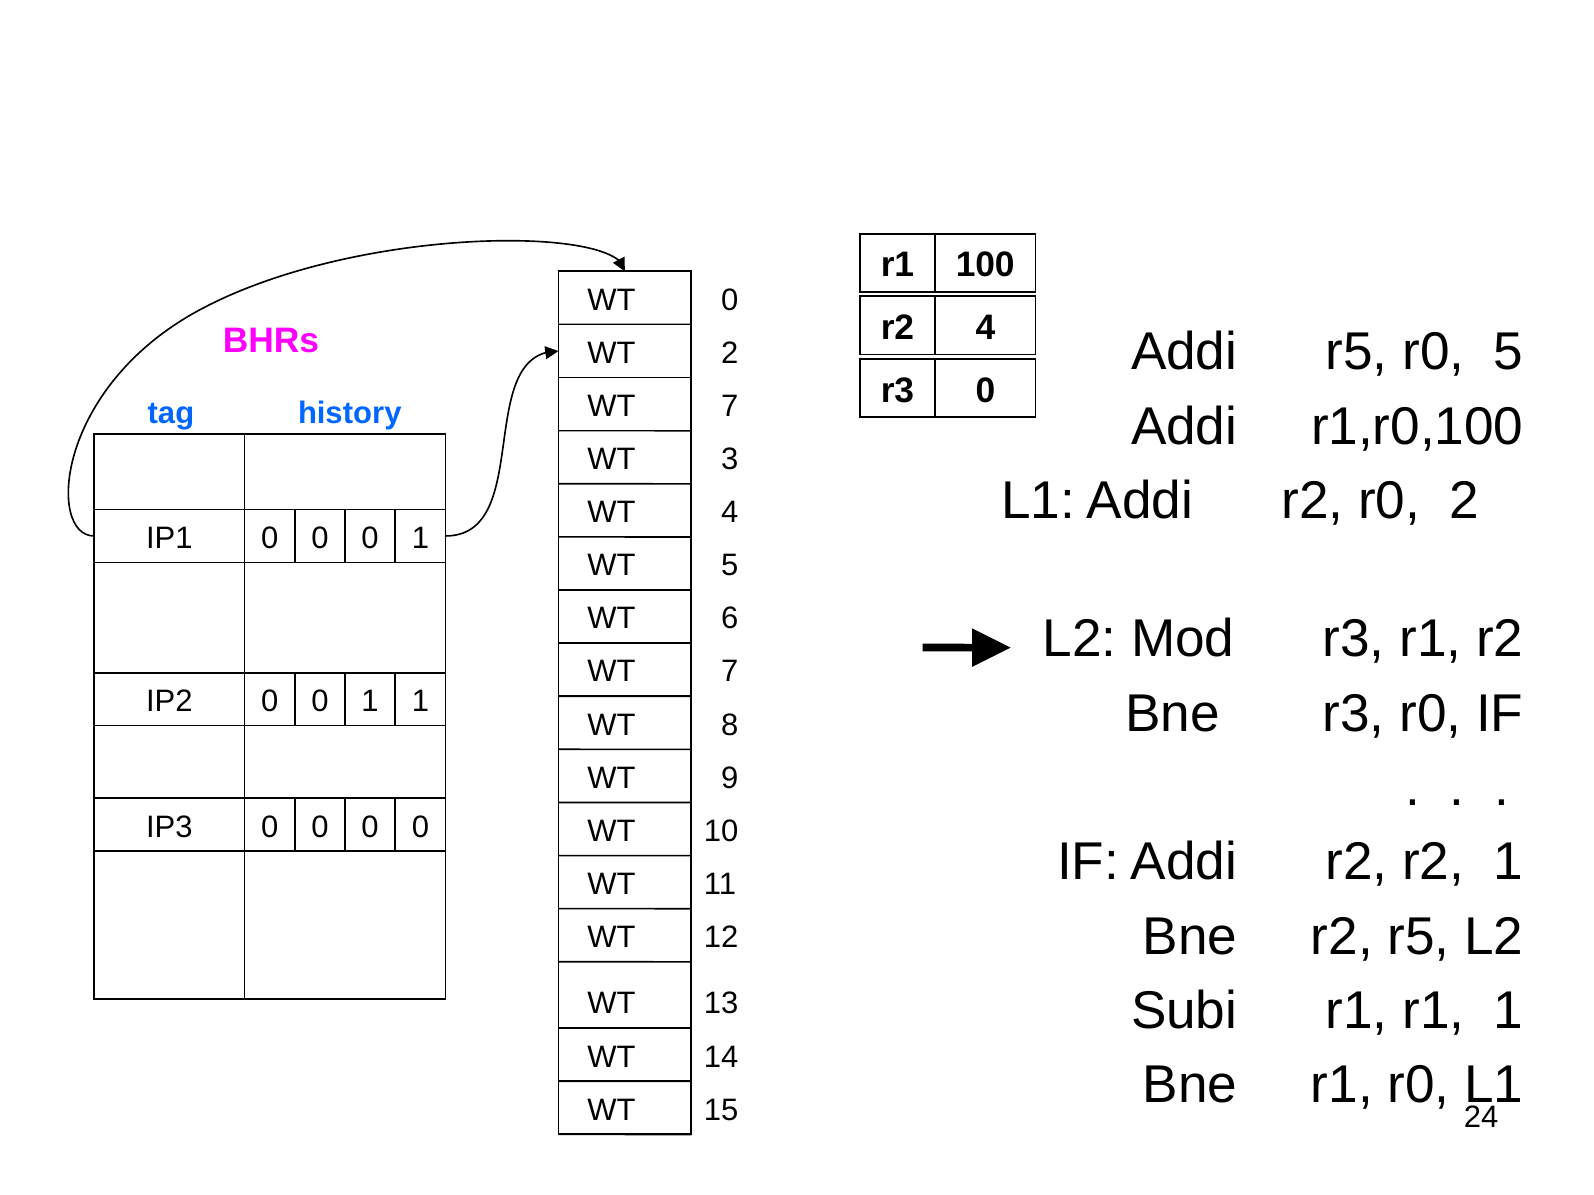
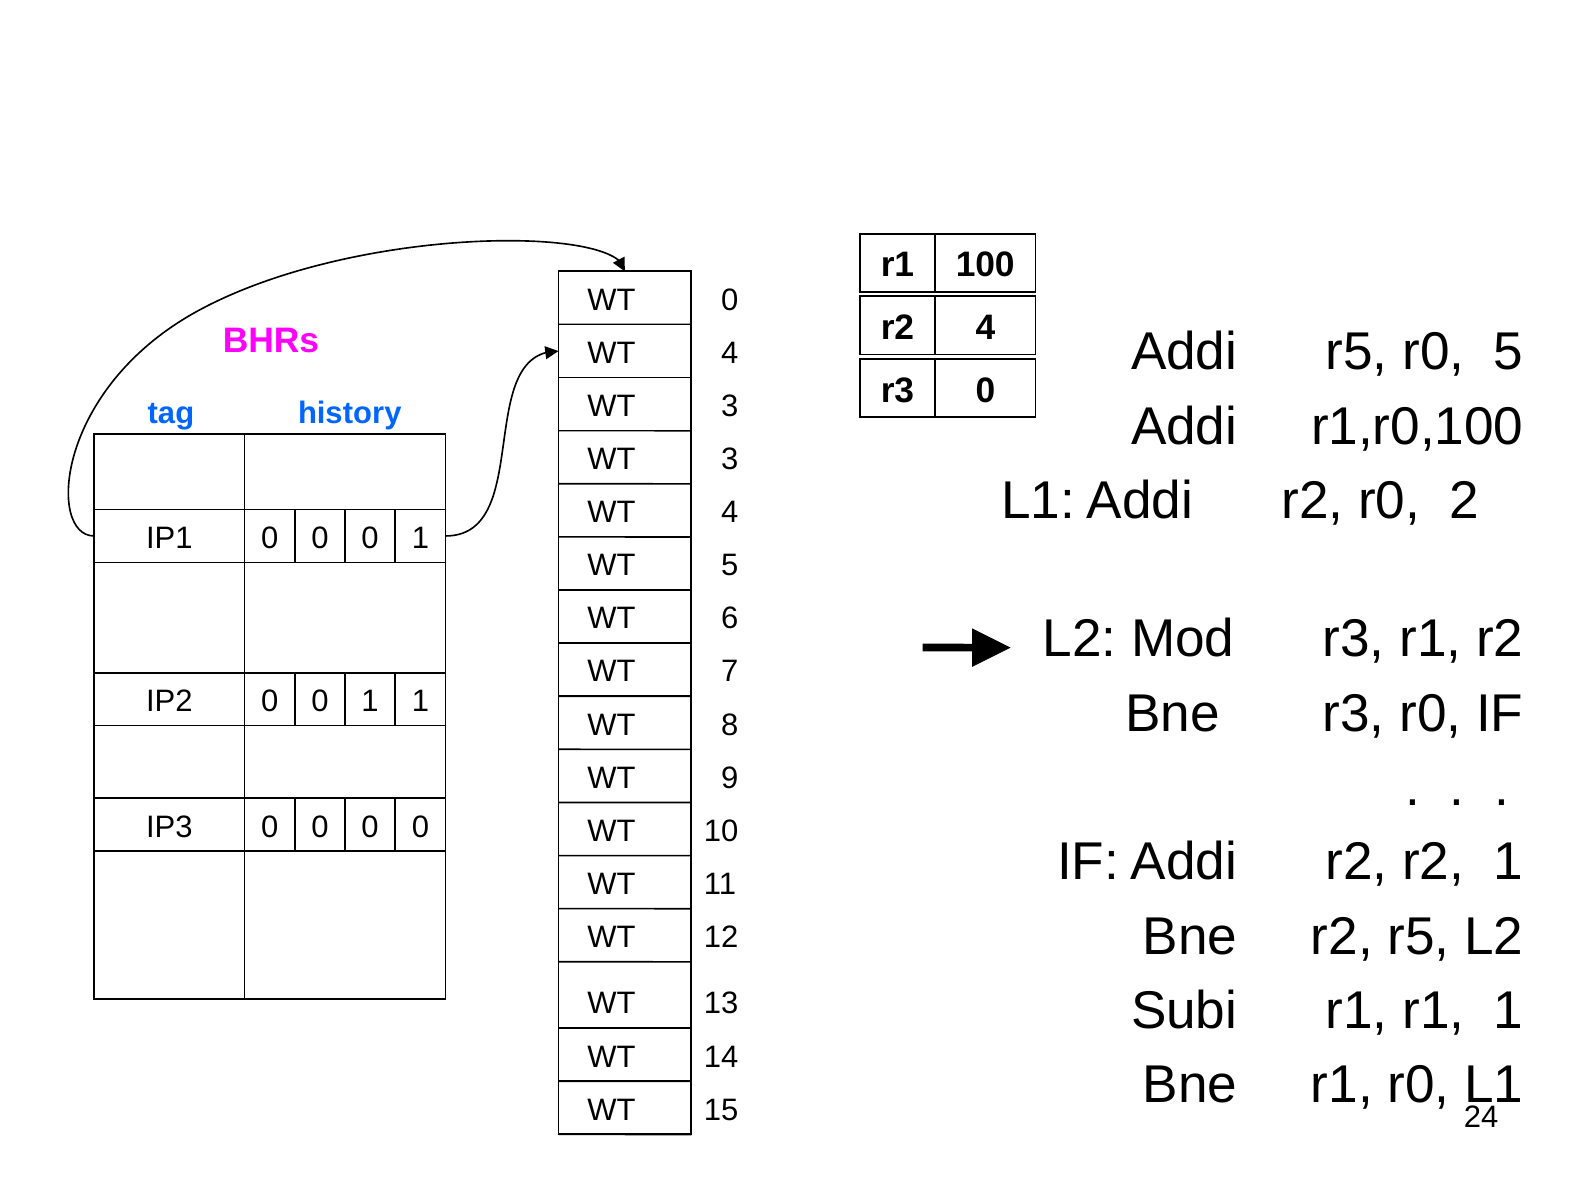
2 at (730, 353): 2 -> 4
7 at (730, 406): 7 -> 3
